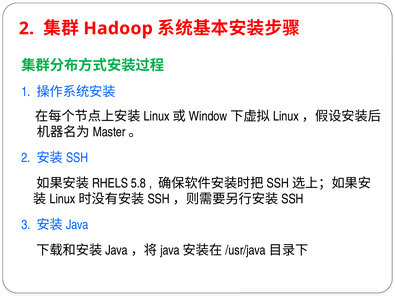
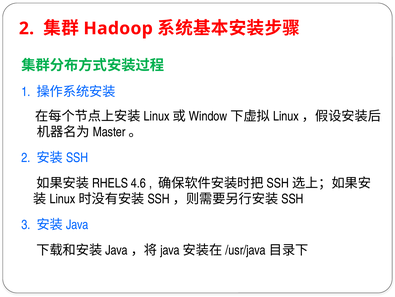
5.8: 5.8 -> 4.6
